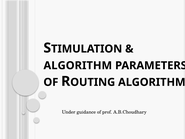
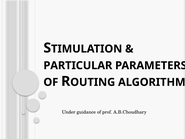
ALGORITHM at (78, 65): ALGORITHM -> PARTICULAR
